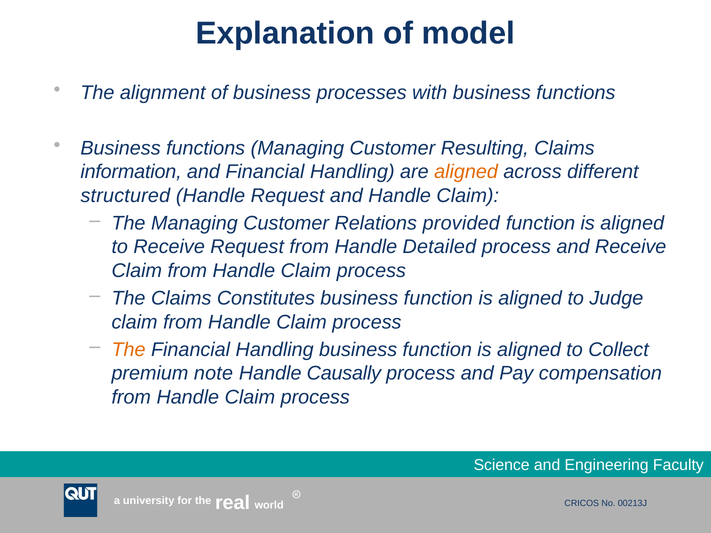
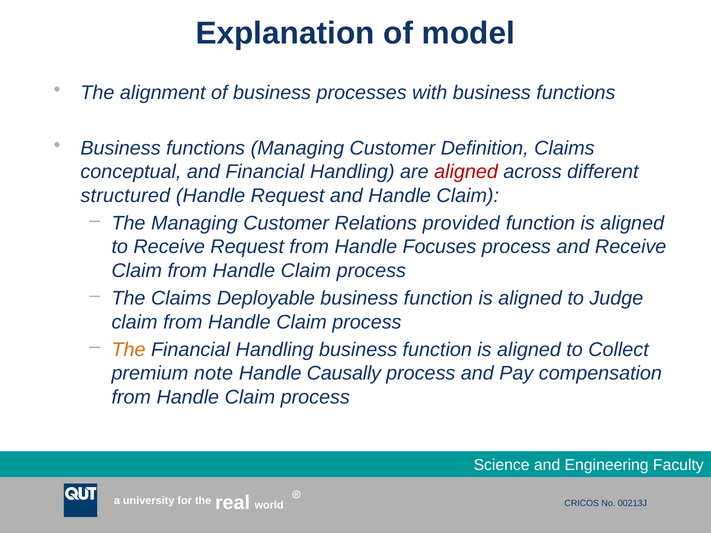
Resulting: Resulting -> Definition
information: information -> conceptual
aligned at (466, 172) colour: orange -> red
Detailed: Detailed -> Focuses
Constitutes: Constitutes -> Deployable
